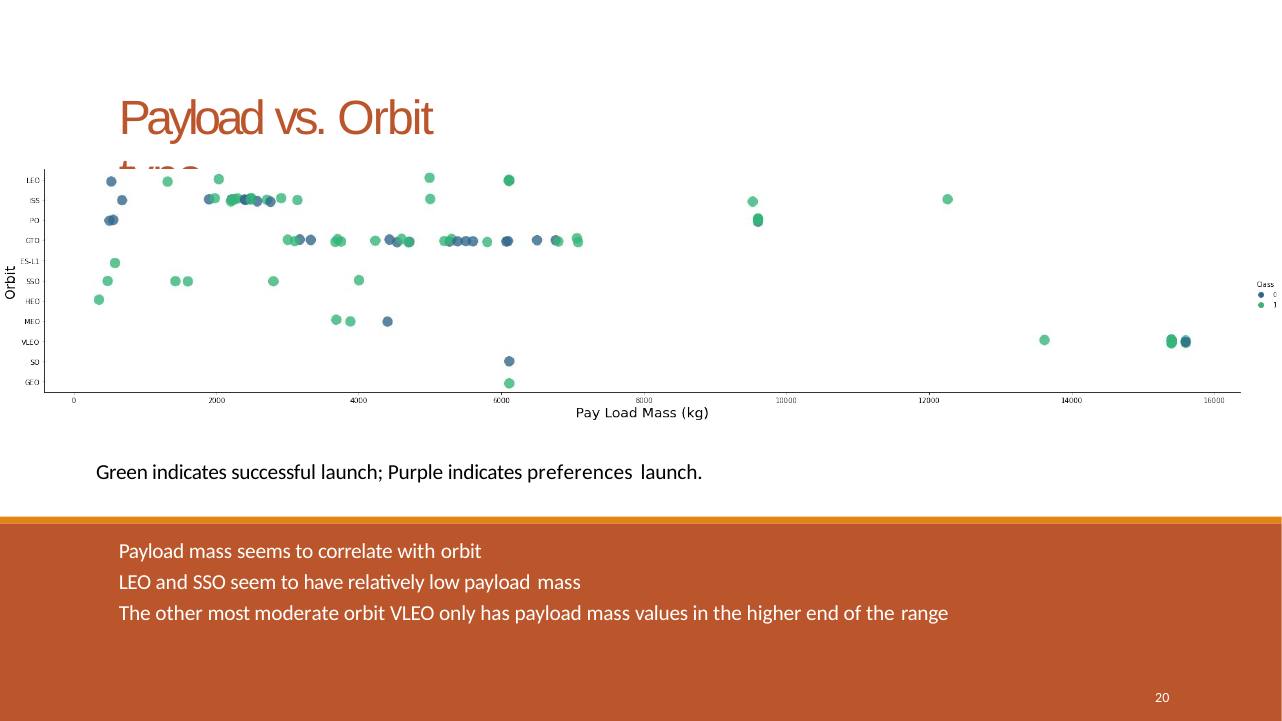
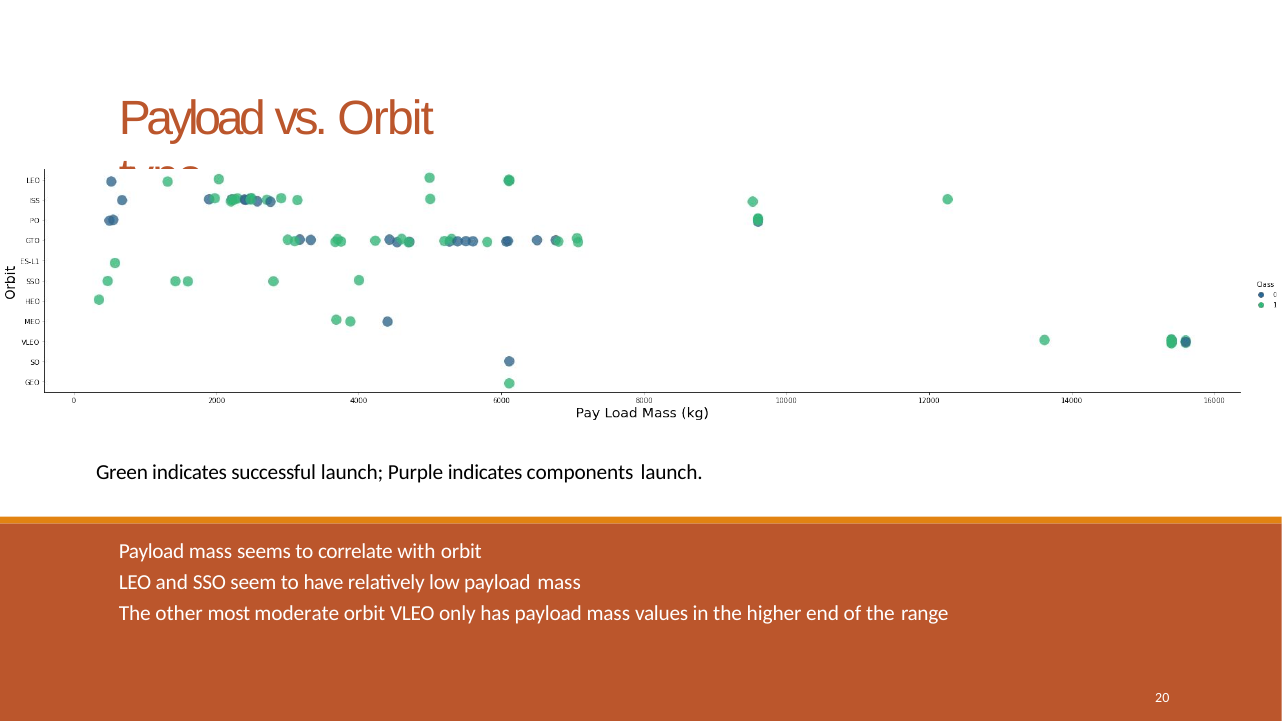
preferences: preferences -> components
